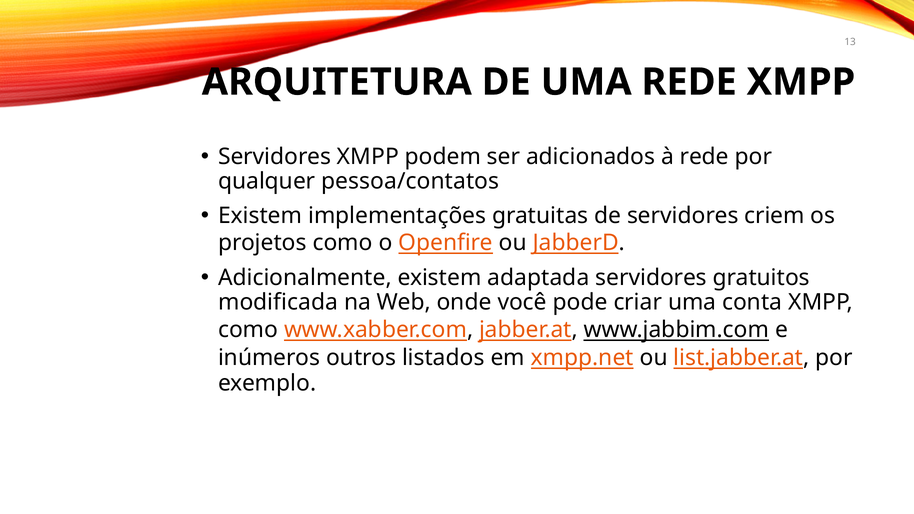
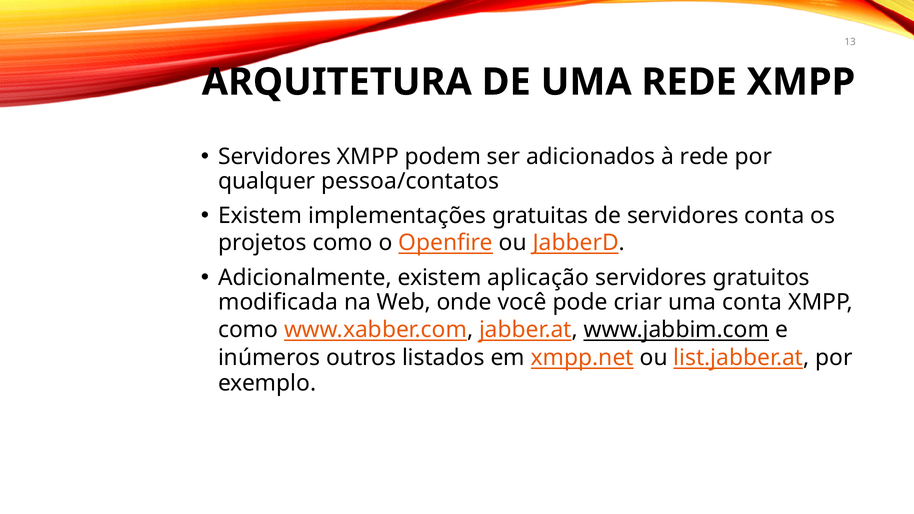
servidores criem: criem -> conta
adaptada: adaptada -> aplicação
